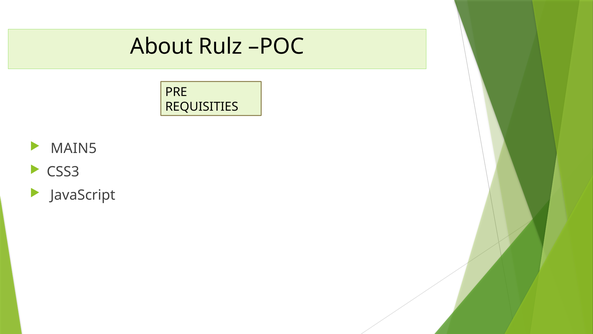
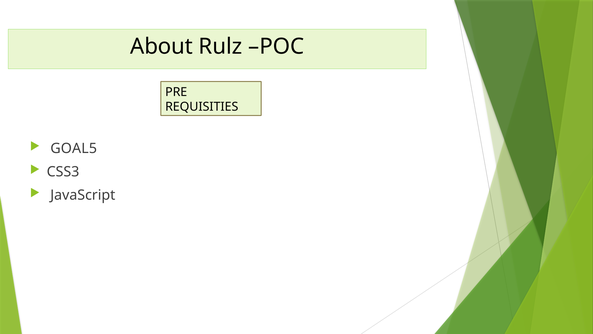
MAIN5: MAIN5 -> GOAL5
